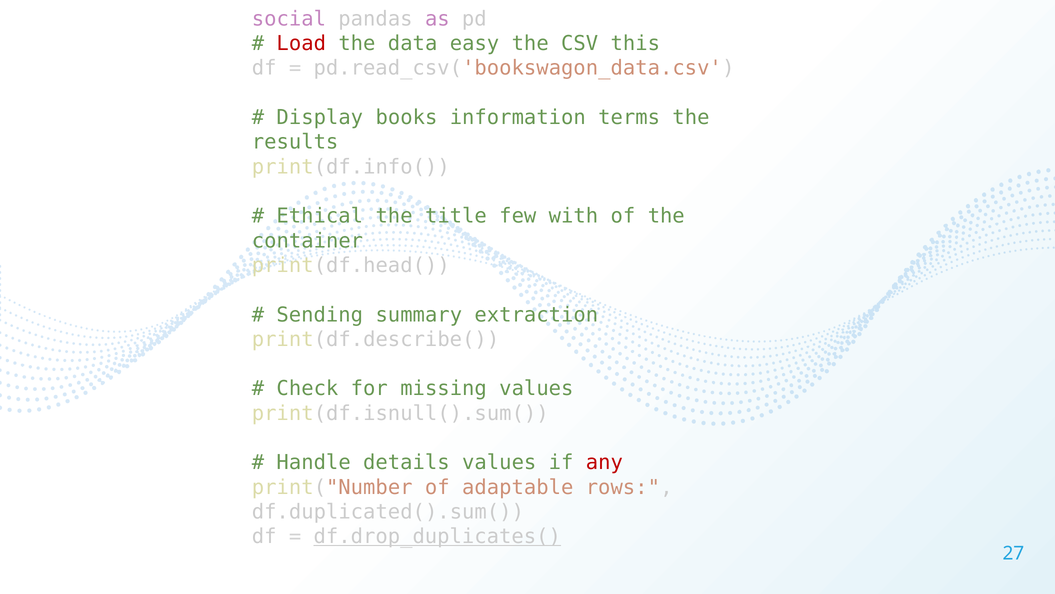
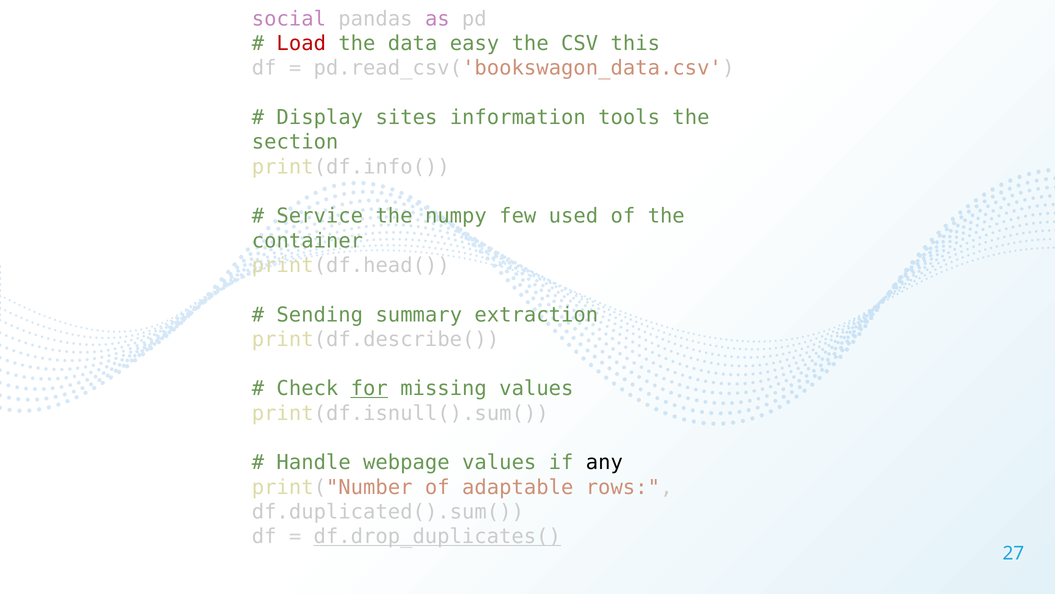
books: books -> sites
terms: terms -> tools
results: results -> section
Ethical: Ethical -> Service
title: title -> numpy
with: with -> used
for underline: none -> present
details: details -> webpage
any colour: red -> black
